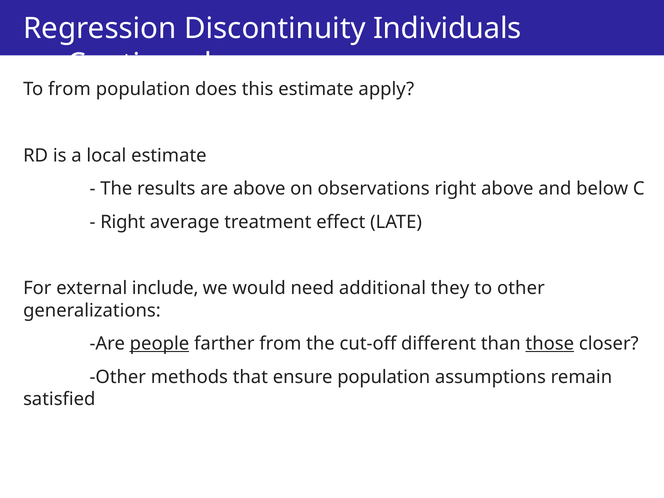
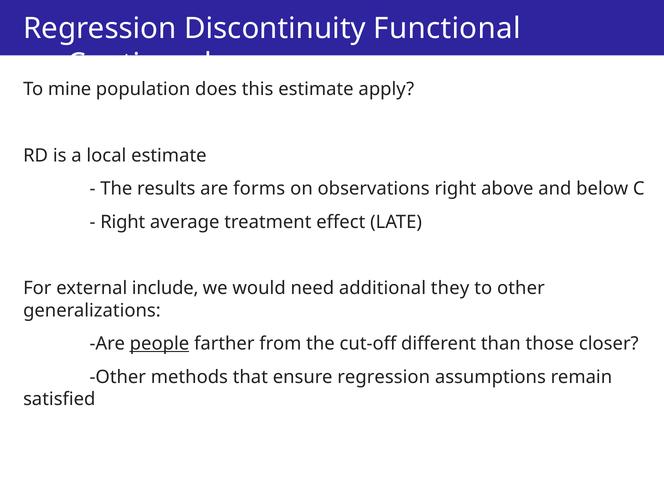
Individuals: Individuals -> Functional
To from: from -> mine
are above: above -> forms
those underline: present -> none
ensure population: population -> regression
